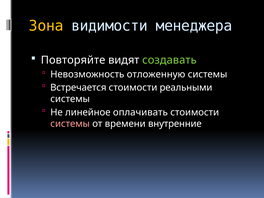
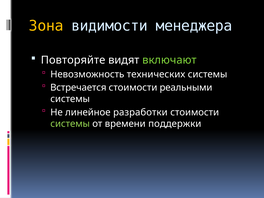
создавать: создавать -> включают
отложенную: отложенную -> технических
оплачивать: оплачивать -> разработки
системы at (70, 124) colour: pink -> light green
внутренние: внутренние -> поддержки
